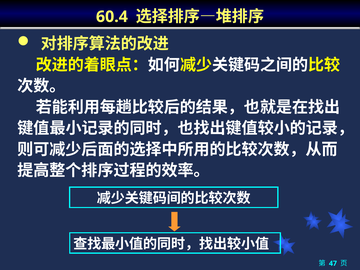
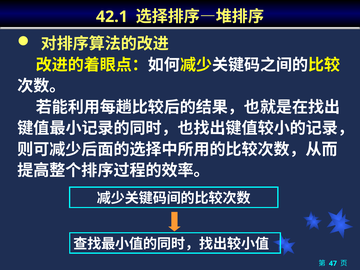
60.4: 60.4 -> 42.1
